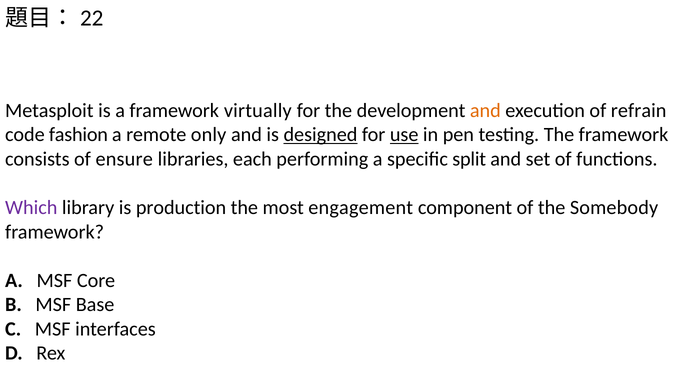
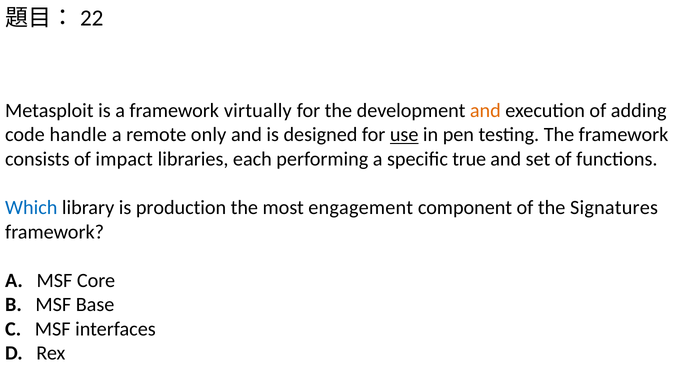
refrain: refrain -> adding
fashion: fashion -> handle
designed underline: present -> none
ensure: ensure -> impact
split: split -> true
Which colour: purple -> blue
Somebody: Somebody -> Signatures
